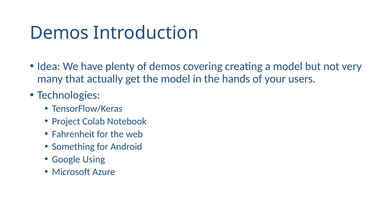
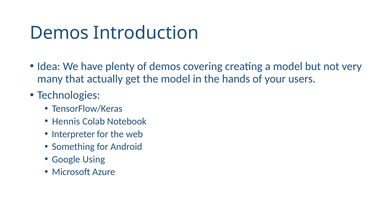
Project: Project -> Hennis
Fahrenheit: Fahrenheit -> Interpreter
